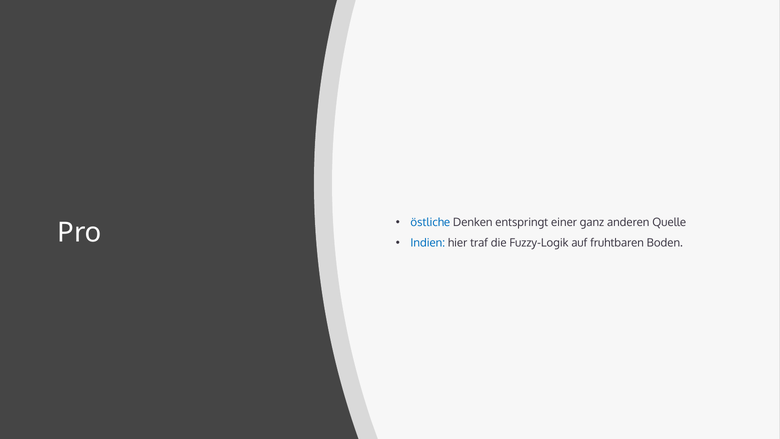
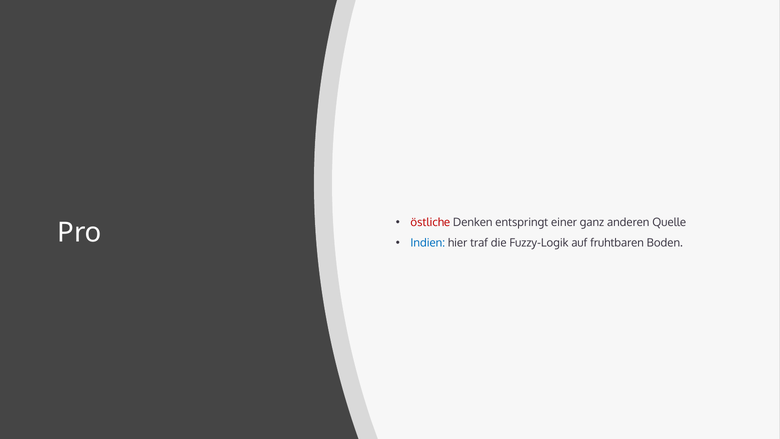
östliche colour: blue -> red
